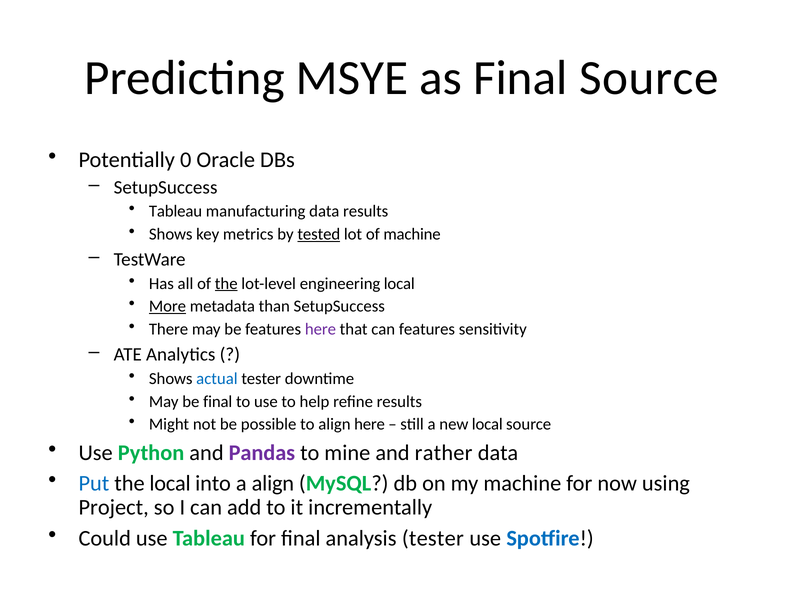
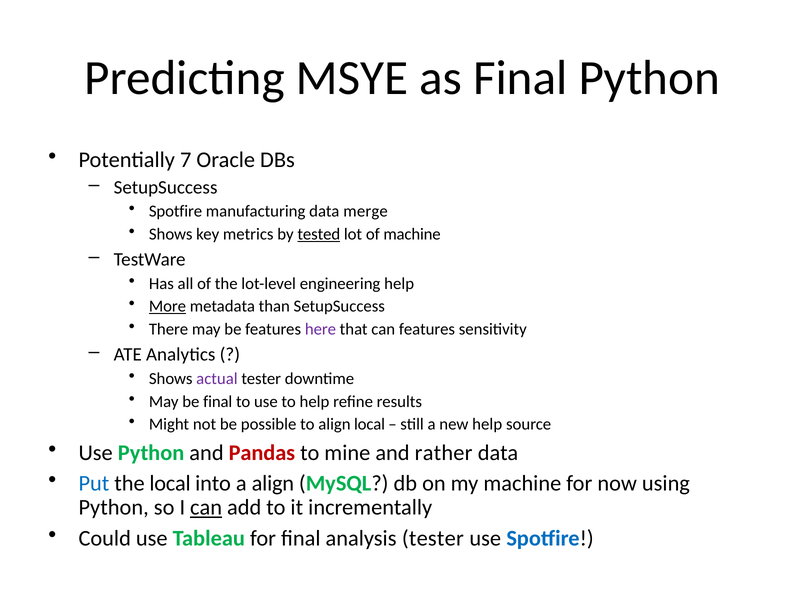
Final Source: Source -> Python
0: 0 -> 7
Tableau at (176, 211): Tableau -> Spotfire
data results: results -> merge
the at (226, 283) underline: present -> none
engineering local: local -> help
actual colour: blue -> purple
align here: here -> local
new local: local -> help
Pandas colour: purple -> red
Project at (114, 507): Project -> Python
can at (206, 507) underline: none -> present
